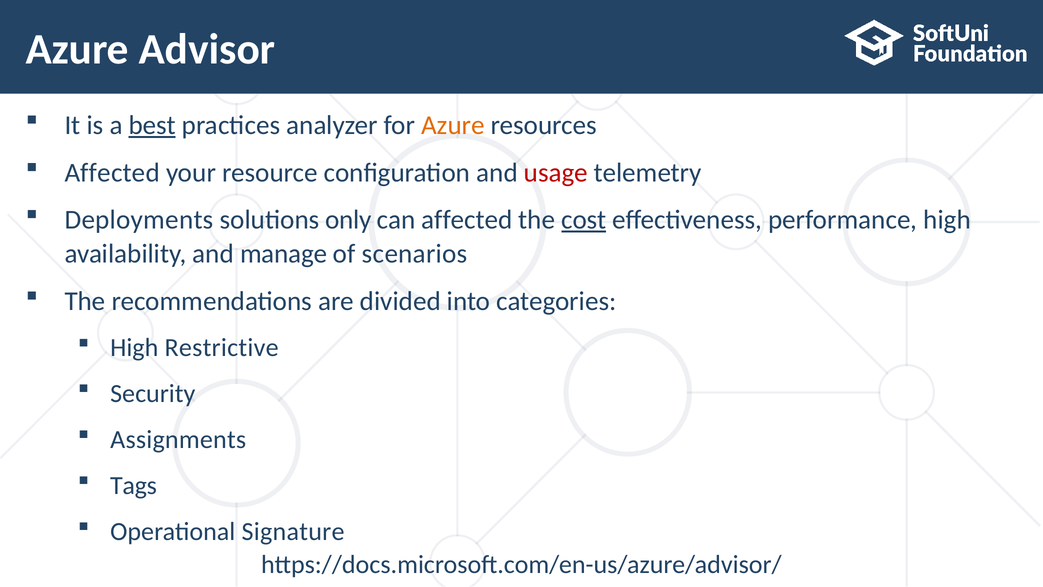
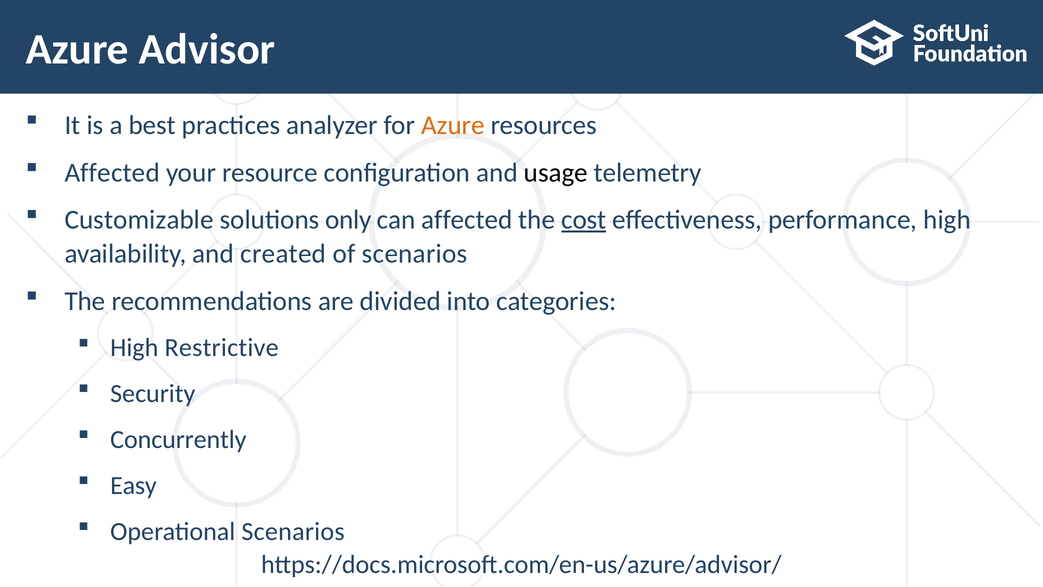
best underline: present -> none
usage colour: red -> black
Deployments: Deployments -> Customizable
manage: manage -> created
Assignments: Assignments -> Concurrently
Tags: Tags -> Easy
Operational Signature: Signature -> Scenarios
